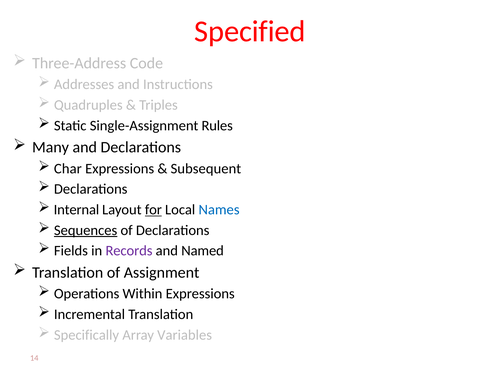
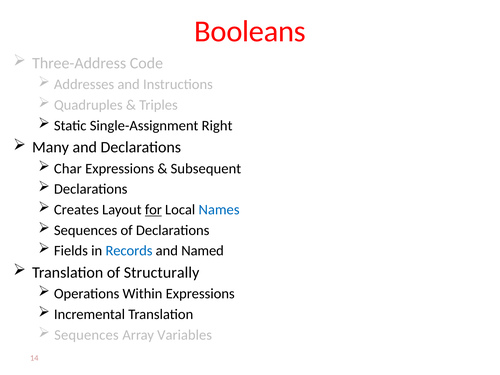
Specified: Specified -> Booleans
Rules: Rules -> Right
Internal: Internal -> Creates
Sequences at (86, 230) underline: present -> none
Records colour: purple -> blue
Assignment: Assignment -> Structurally
Specifically at (87, 335): Specifically -> Sequences
